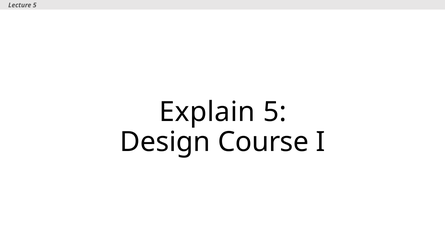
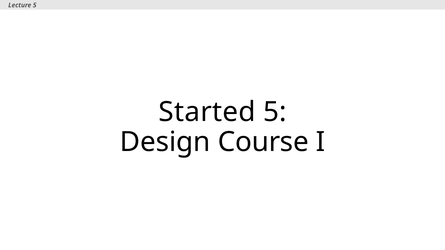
Explain: Explain -> Started
